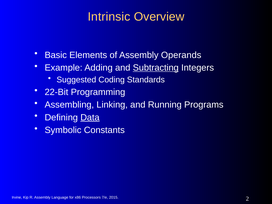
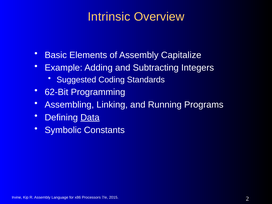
Operands: Operands -> Capitalize
Subtracting underline: present -> none
22-Bit: 22-Bit -> 62-Bit
